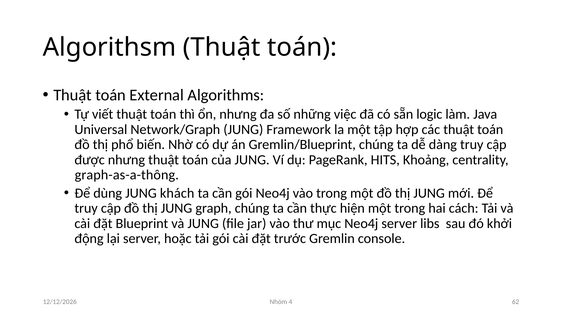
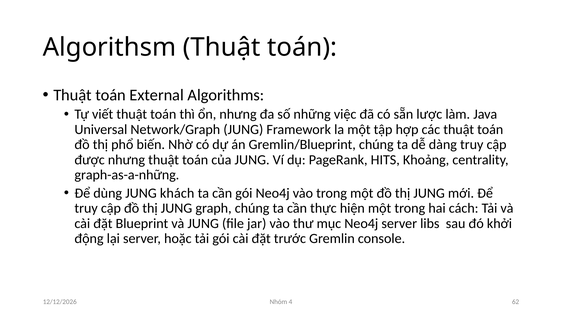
logic: logic -> lược
graph-as-a-thông: graph-as-a-thông -> graph-as-a-những
